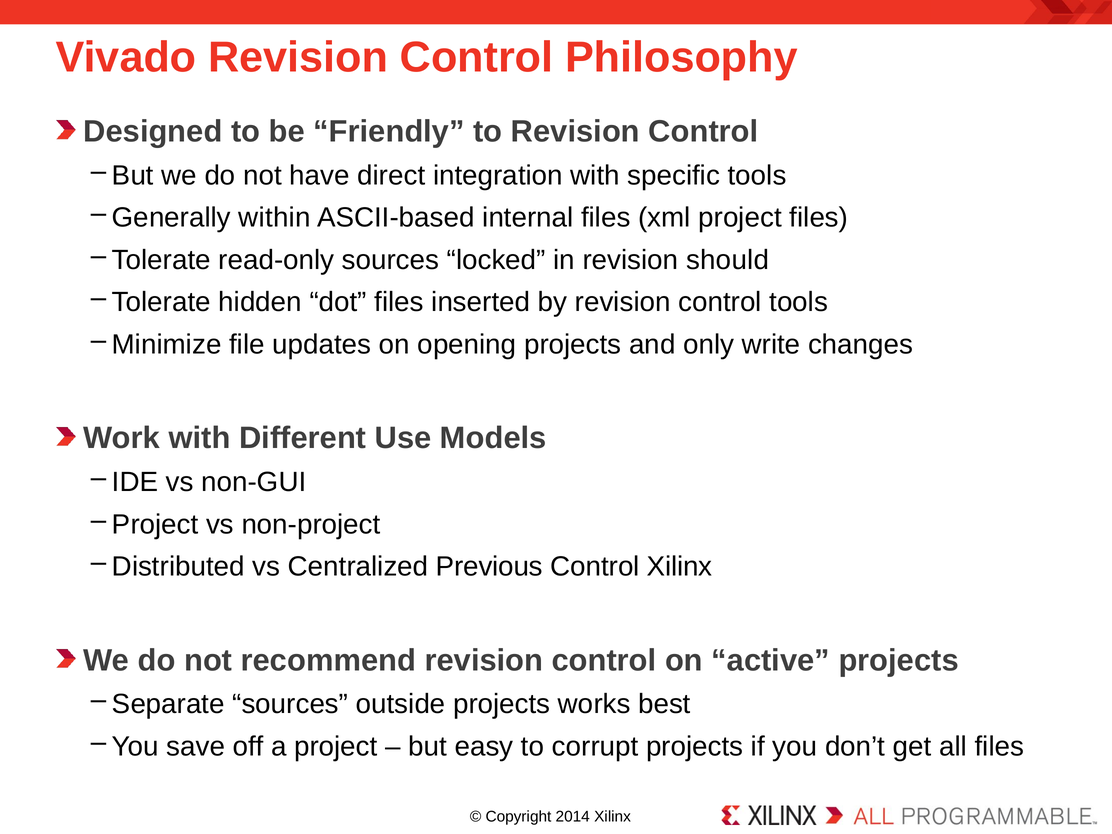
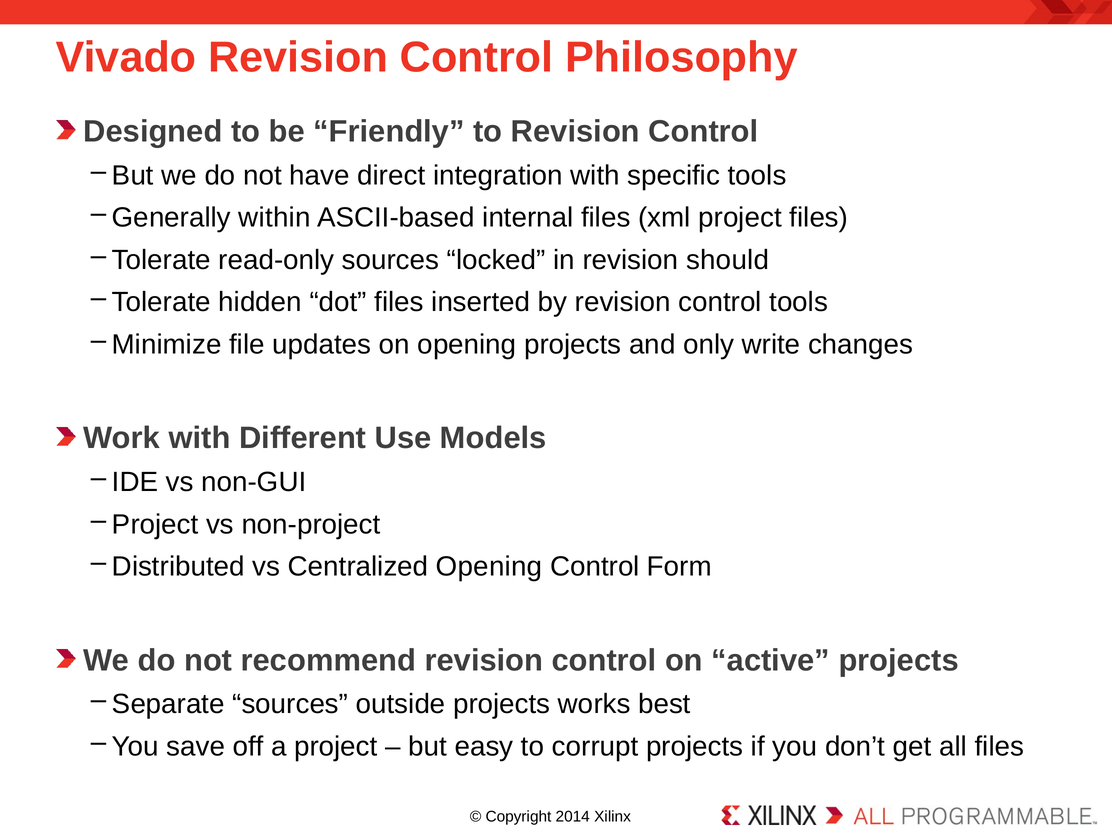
Centralized Previous: Previous -> Opening
Control Xilinx: Xilinx -> Form
